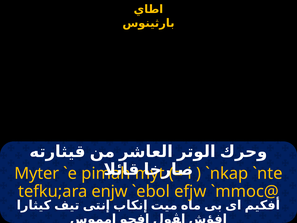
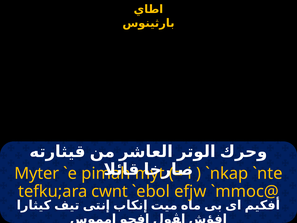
enjw: enjw -> cwnt
